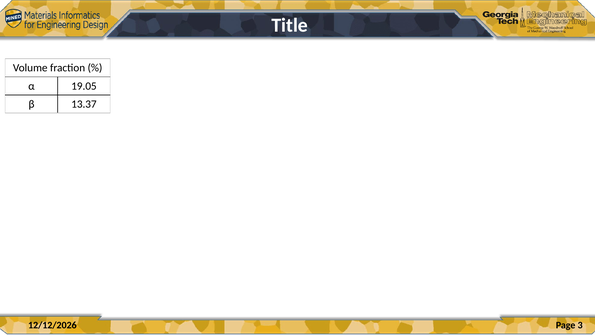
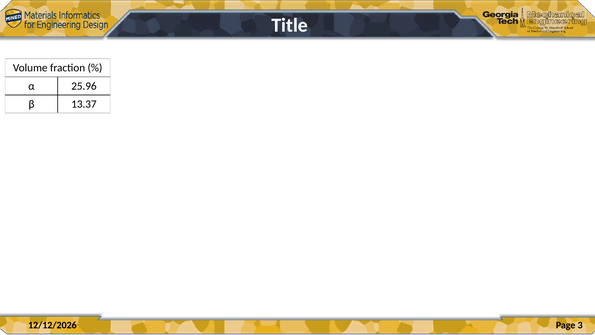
19.05: 19.05 -> 25.96
